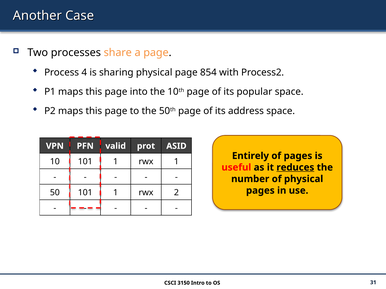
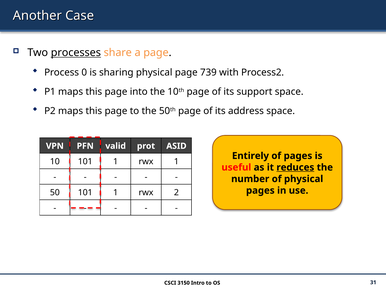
processes underline: none -> present
4: 4 -> 0
854: 854 -> 739
popular: popular -> support
